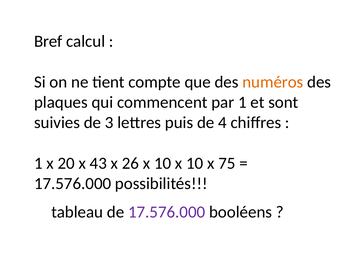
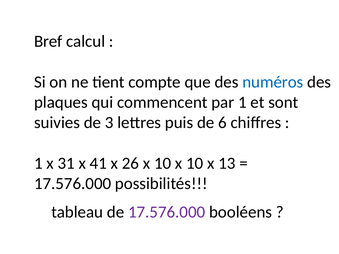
numéros colour: orange -> blue
4: 4 -> 6
20: 20 -> 31
43: 43 -> 41
75: 75 -> 13
